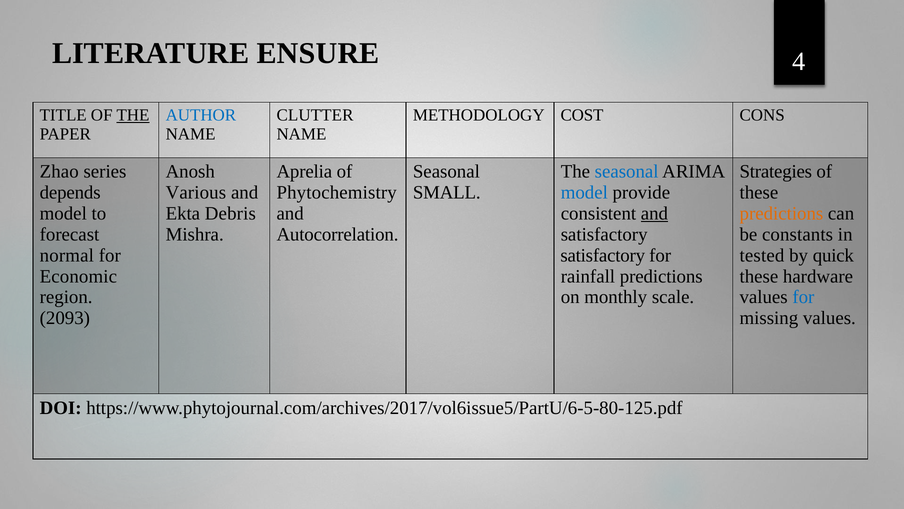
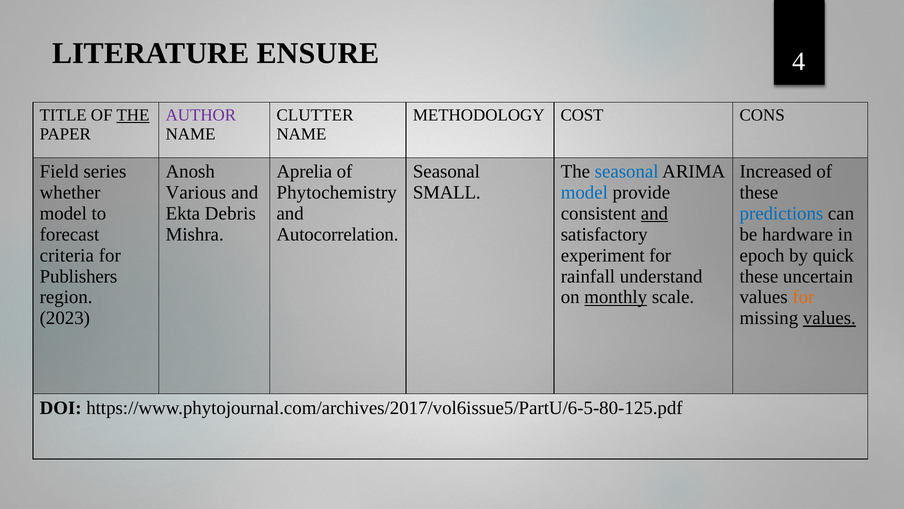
AUTHOR colour: blue -> purple
Zhao: Zhao -> Field
Strategies: Strategies -> Increased
depends: depends -> whether
predictions at (781, 213) colour: orange -> blue
constants: constants -> hardware
normal: normal -> criteria
satisfactory at (603, 255): satisfactory -> experiment
tested: tested -> epoch
Economic: Economic -> Publishers
rainfall predictions: predictions -> understand
hardware: hardware -> uncertain
monthly underline: none -> present
for at (803, 297) colour: blue -> orange
2093: 2093 -> 2023
values at (829, 318) underline: none -> present
